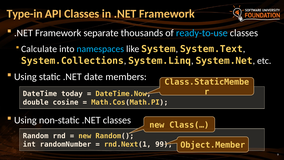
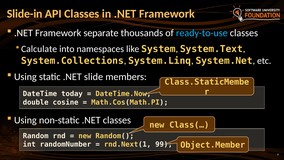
Type-in: Type-in -> Slide-in
namespaces colour: light blue -> white
date: date -> slide
